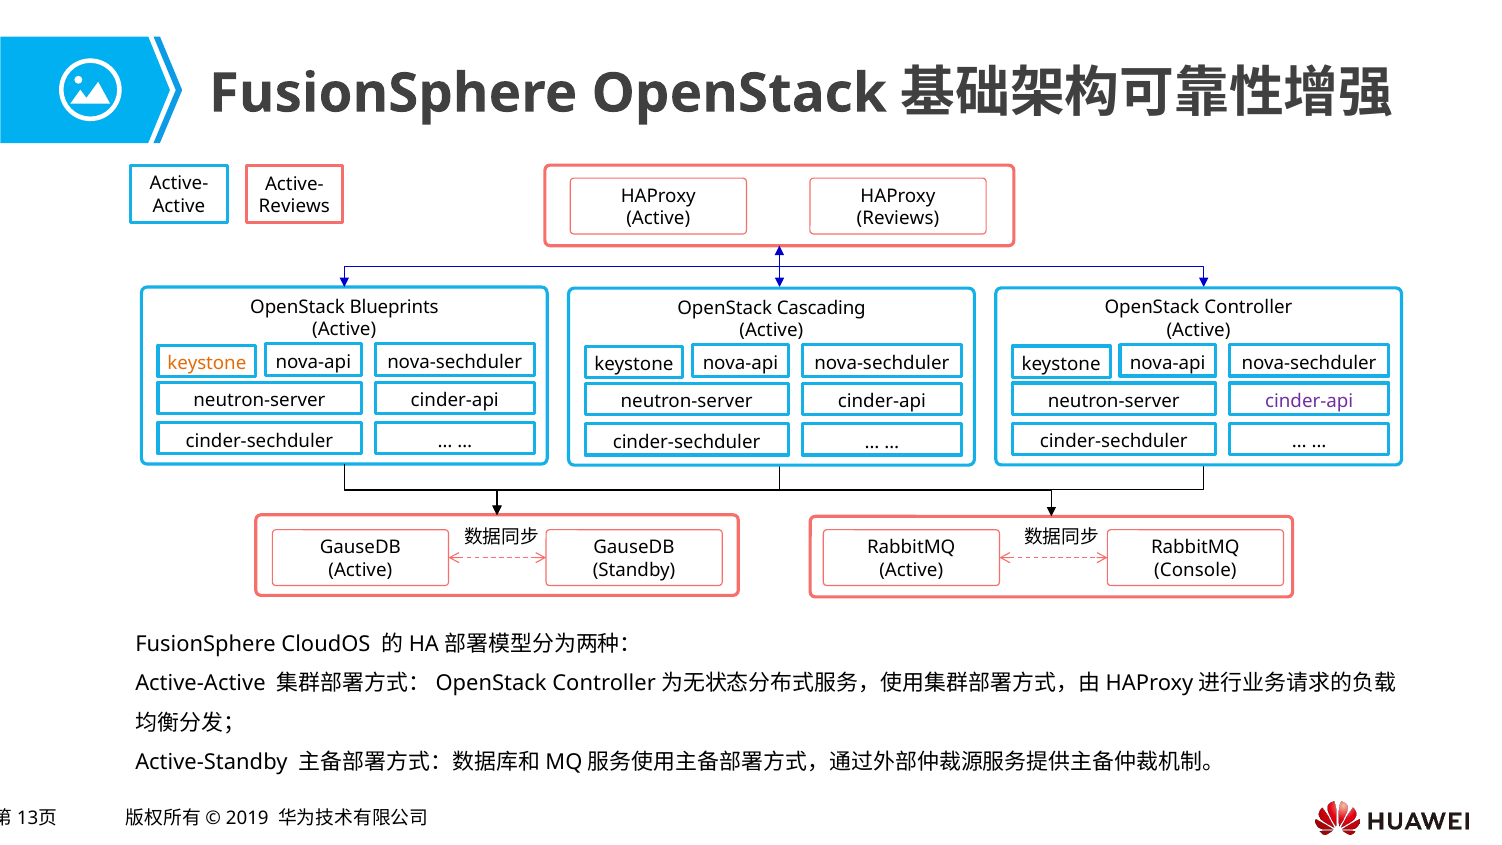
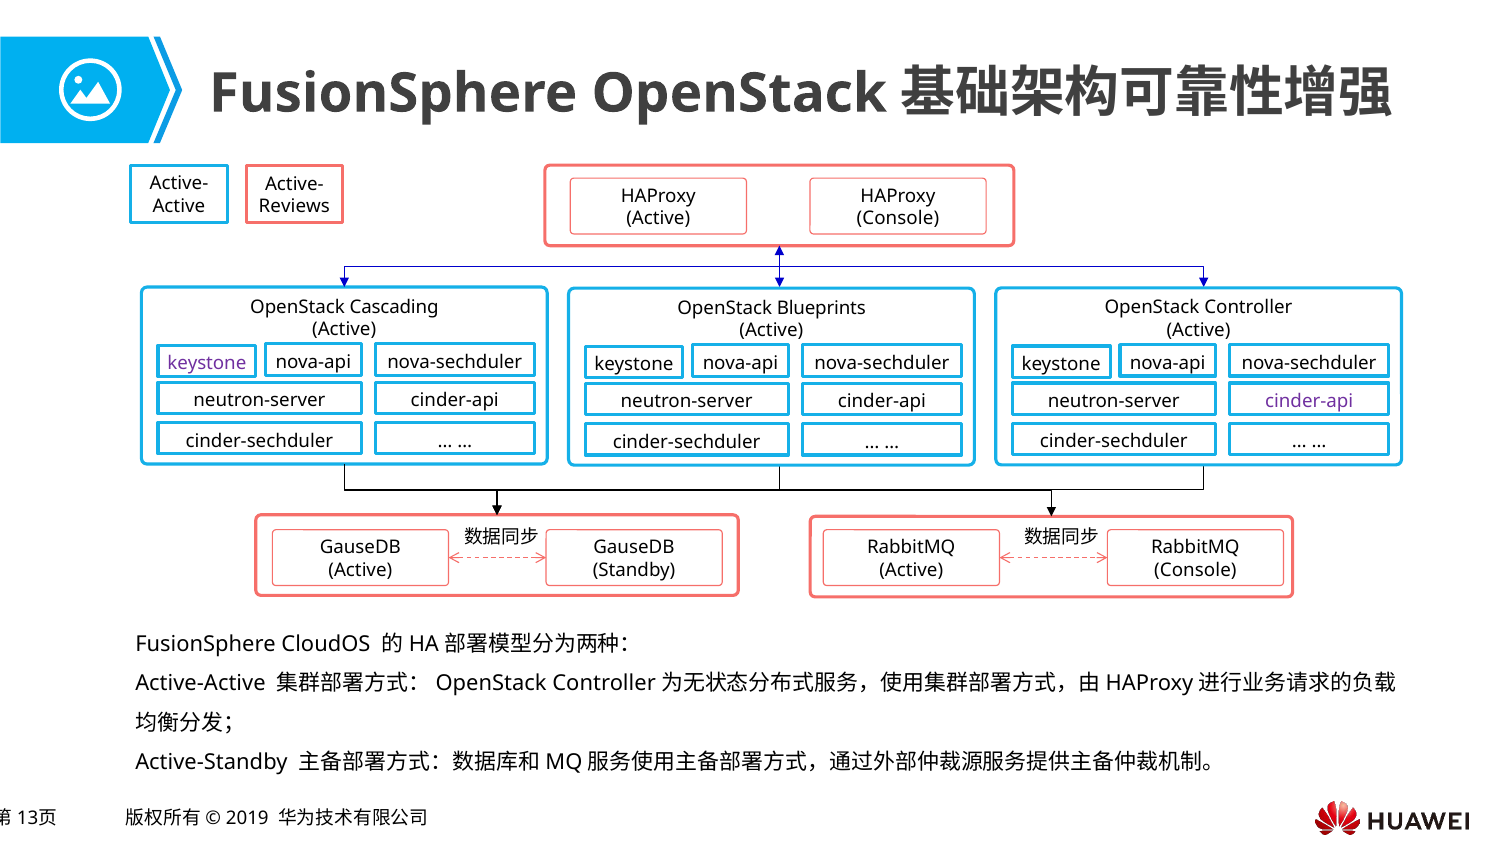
Reviews at (898, 219): Reviews -> Console
Blueprints: Blueprints -> Cascading
Cascading: Cascading -> Blueprints
keystone at (207, 364) colour: orange -> purple
